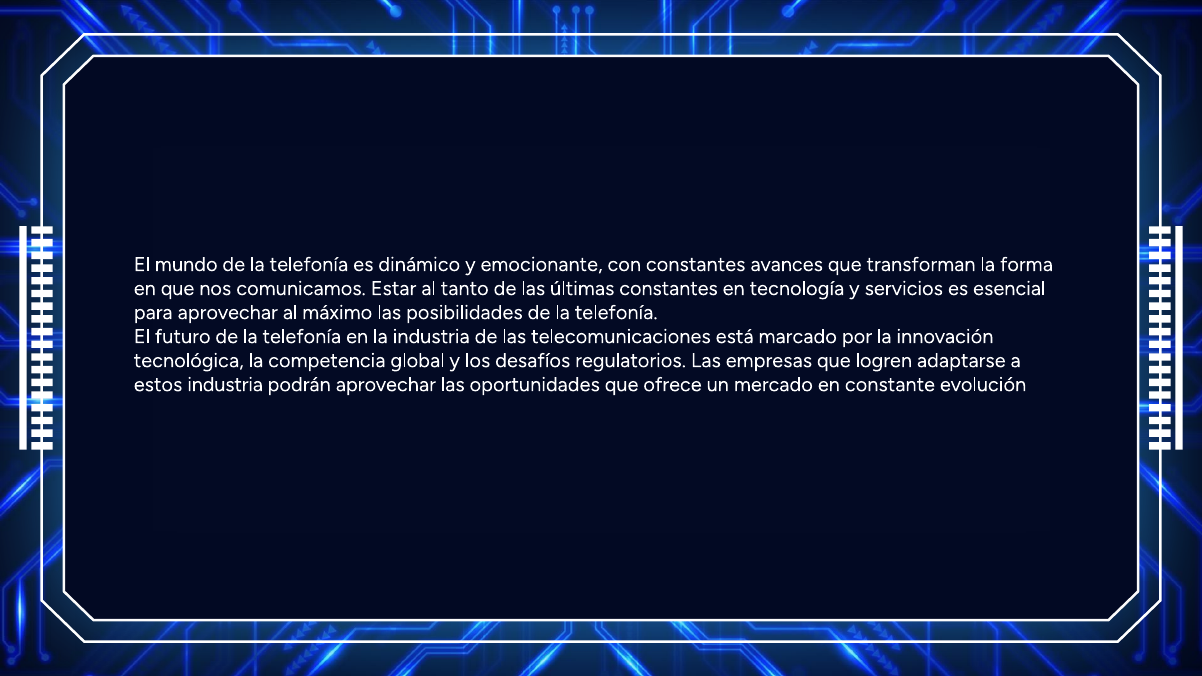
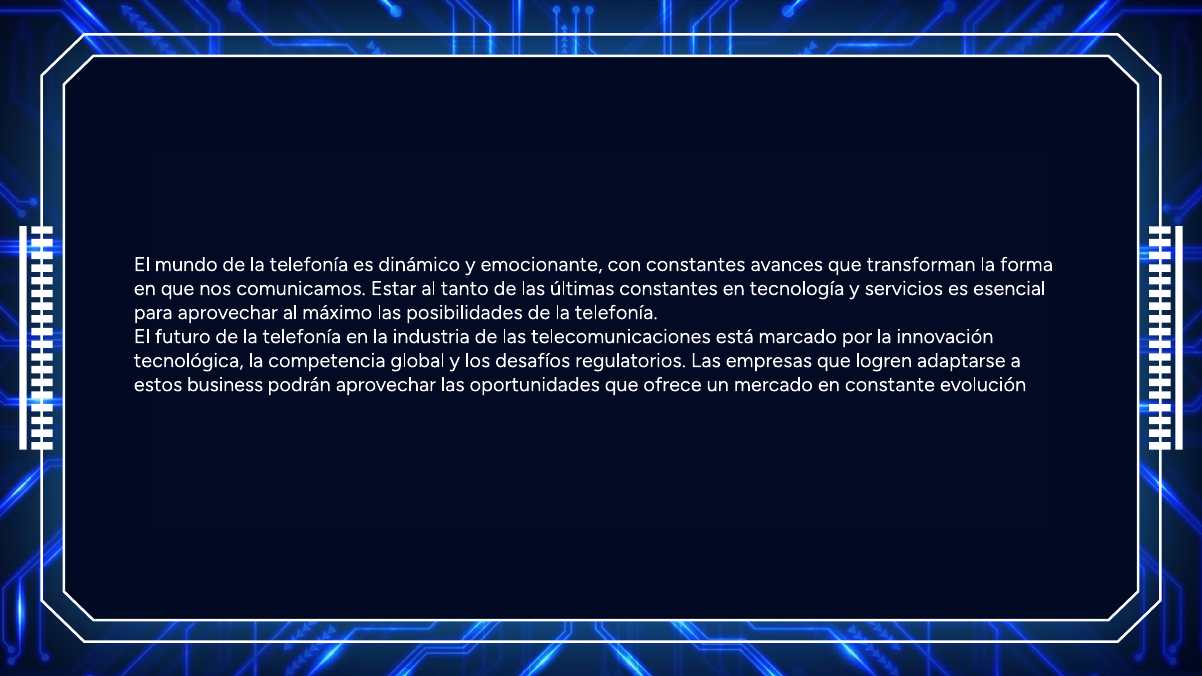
estos industria: industria -> business
